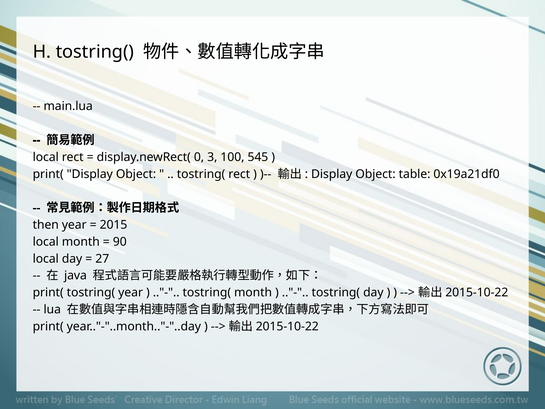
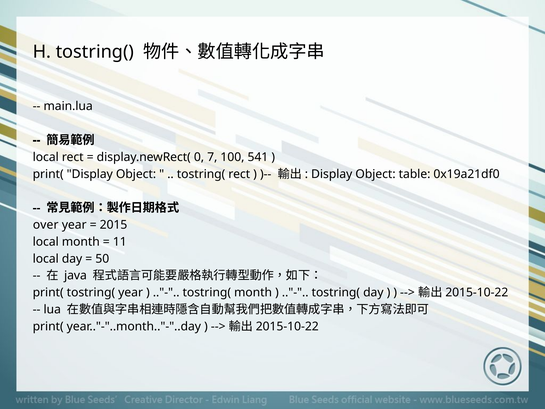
3: 3 -> 7
545: 545 -> 541
then: then -> over
90: 90 -> 11
27: 27 -> 50
